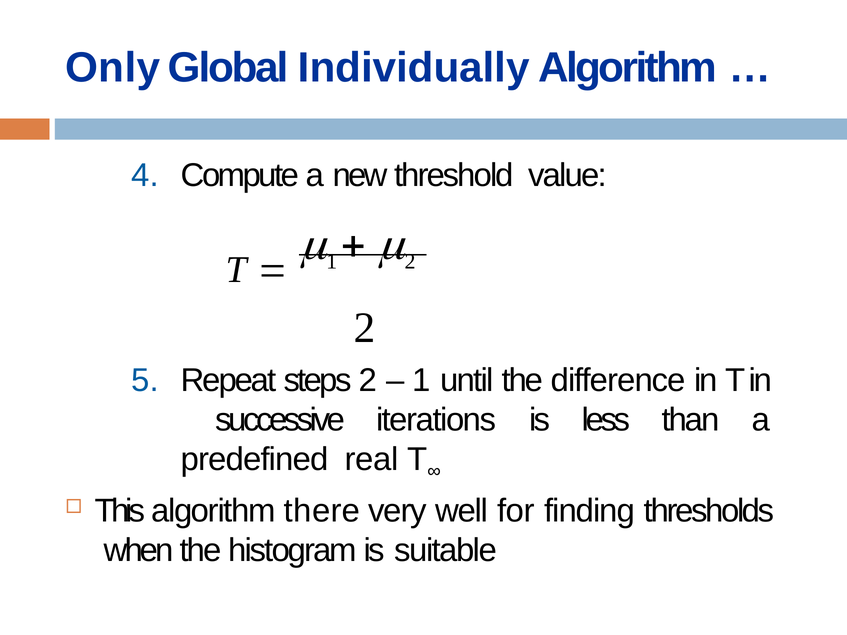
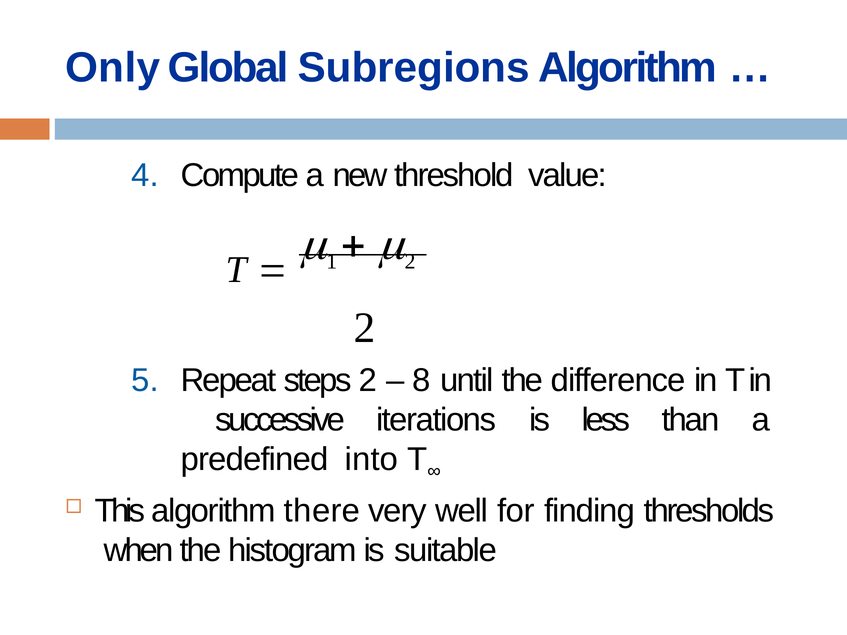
Individually: Individually -> Subregions
1 at (422, 380): 1 -> 8
real: real -> into
